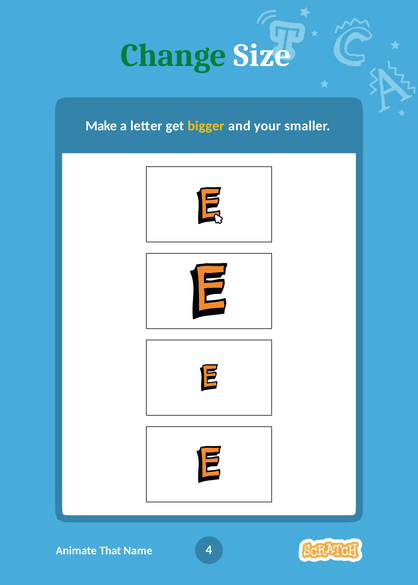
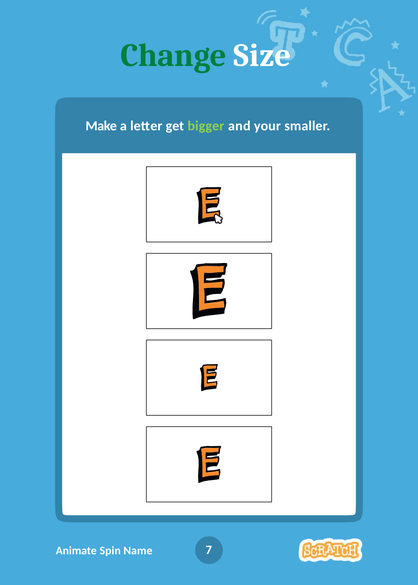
bigger colour: yellow -> light green
That: That -> Spin
4: 4 -> 7
